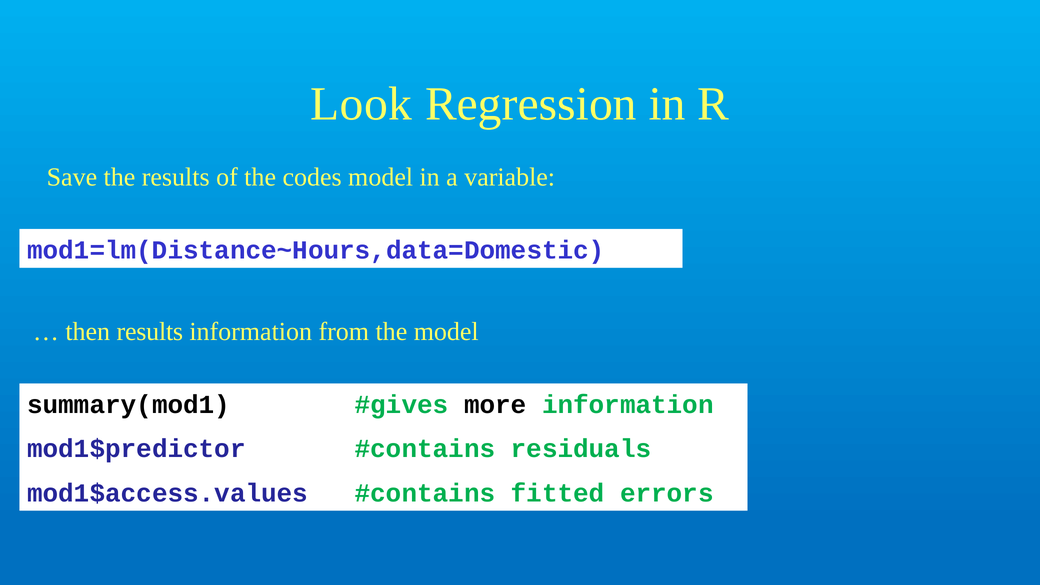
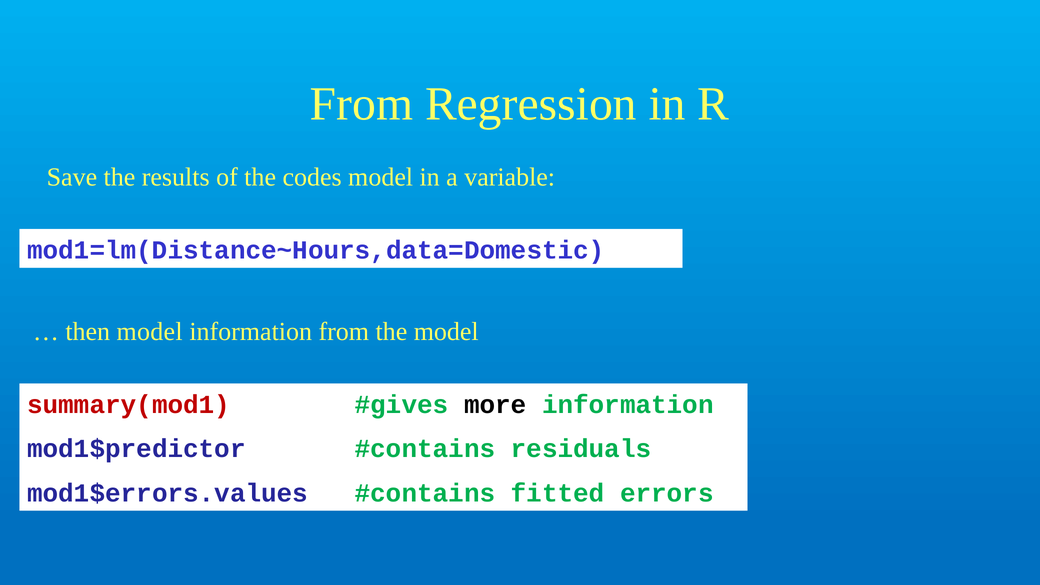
Look at (361, 104): Look -> From
then results: results -> model
summary(mod1 colour: black -> red
mod1$access.values: mod1$access.values -> mod1$errors.values
